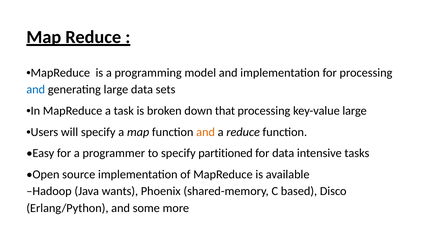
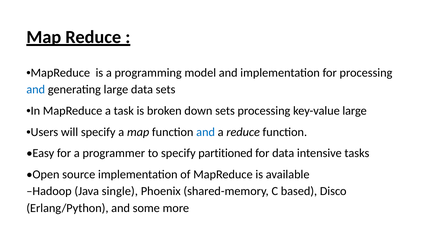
down that: that -> sets
and at (206, 132) colour: orange -> blue
wants: wants -> single
